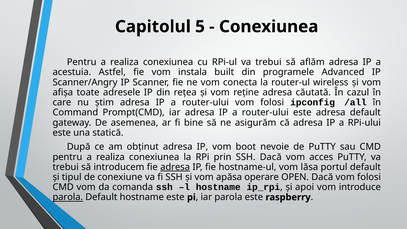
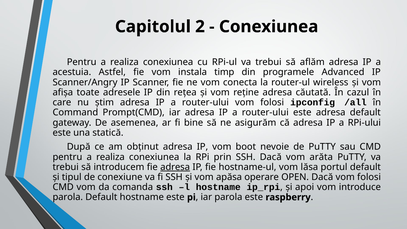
5: 5 -> 2
built: built -> timp
acces: acces -> arăta
parola at (68, 197) underline: present -> none
